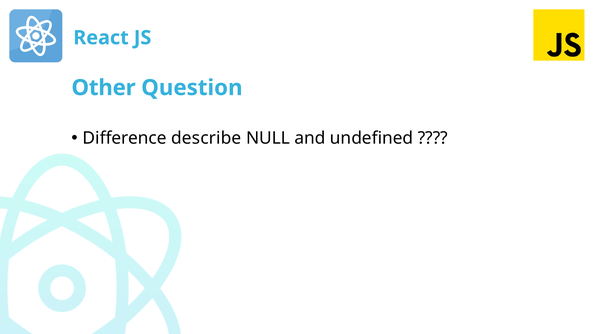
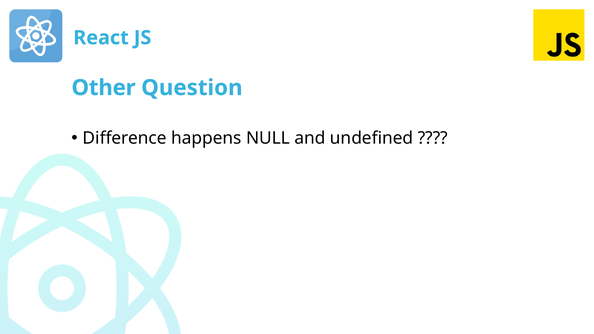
describe: describe -> happens
